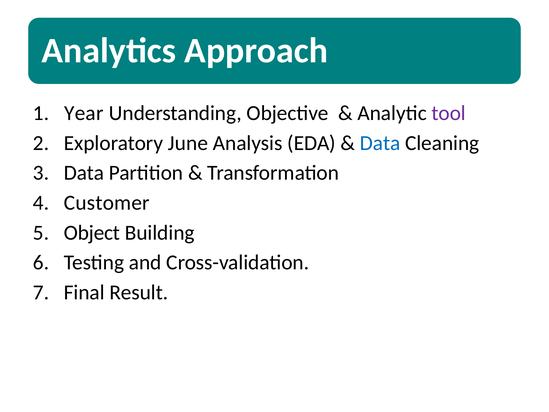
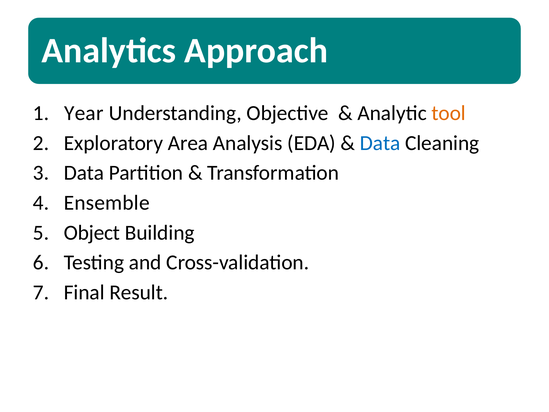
tool colour: purple -> orange
June: June -> Area
Customer: Customer -> Ensemble
